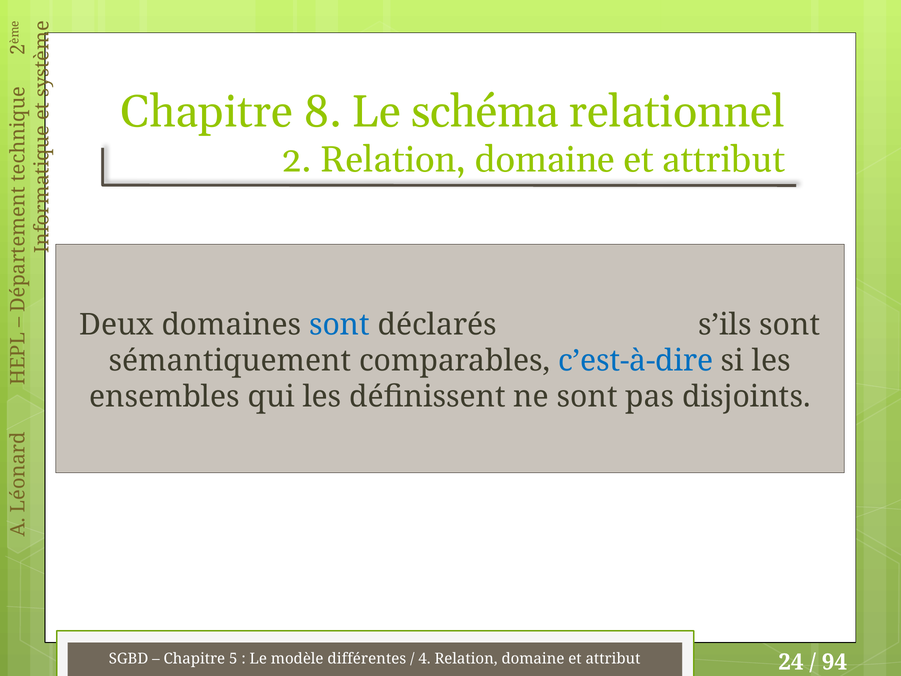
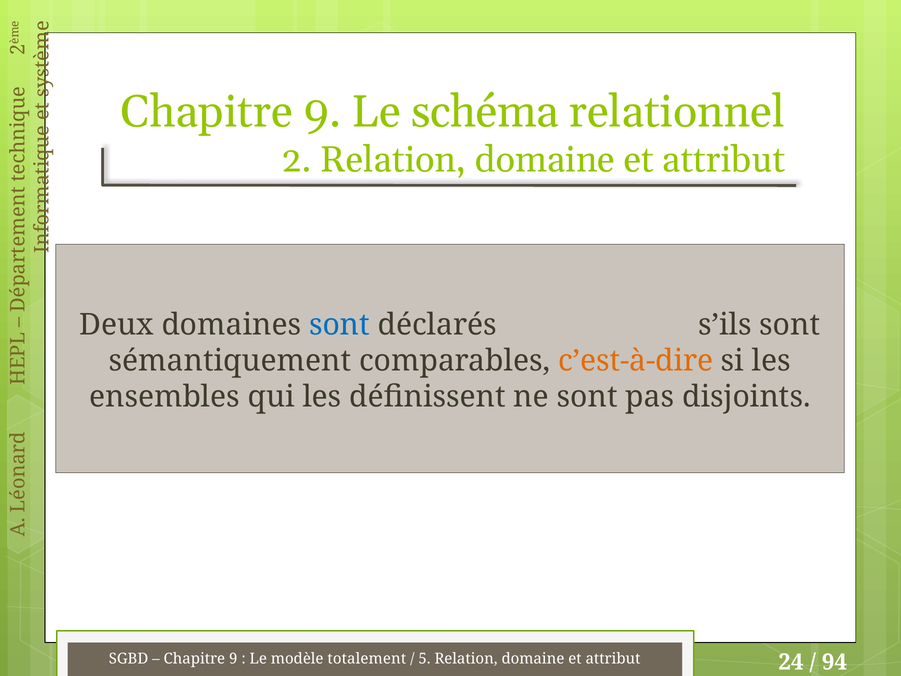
8 at (323, 112): 8 -> 9
c’est-à-dire colour: blue -> orange
5 at (233, 659): 5 -> 9
différentes: différentes -> totalement
4: 4 -> 5
